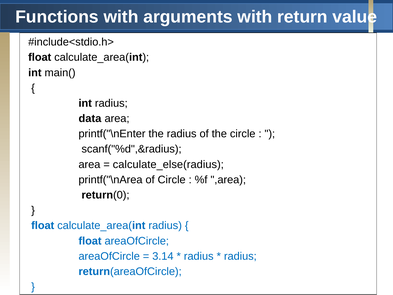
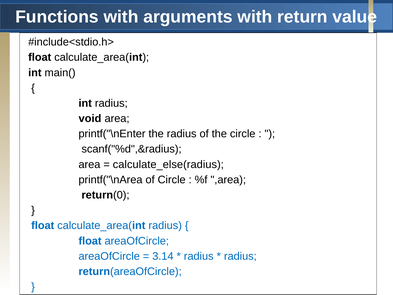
data: data -> void
